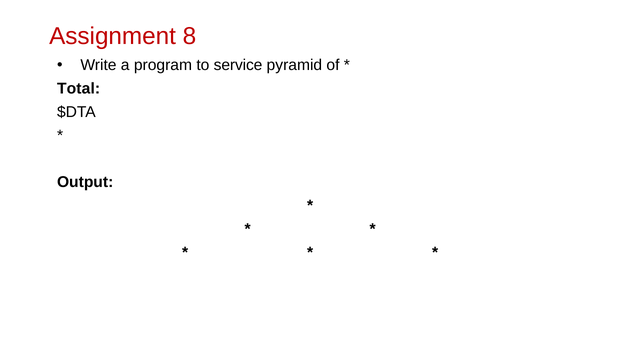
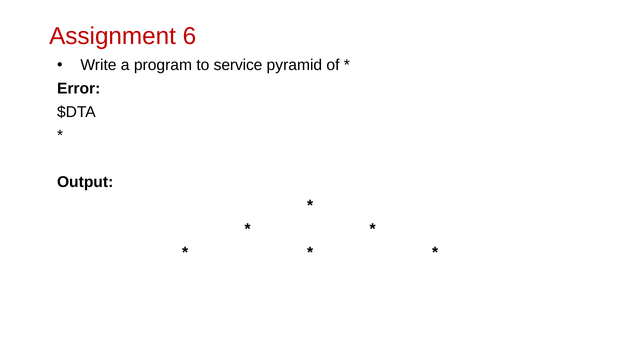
8: 8 -> 6
Total: Total -> Error
